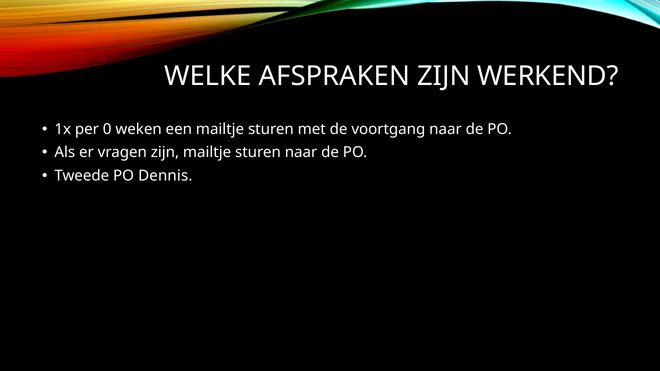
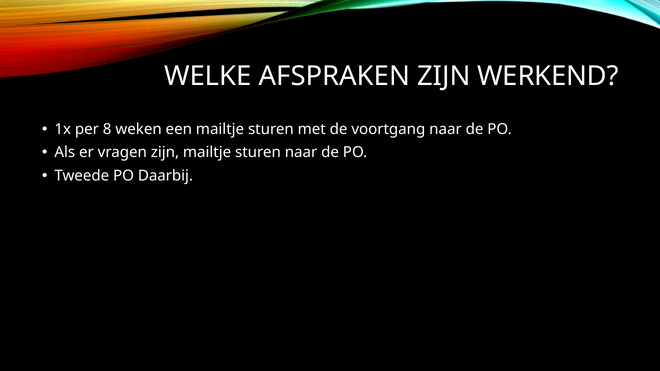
0: 0 -> 8
Dennis: Dennis -> Daarbij
